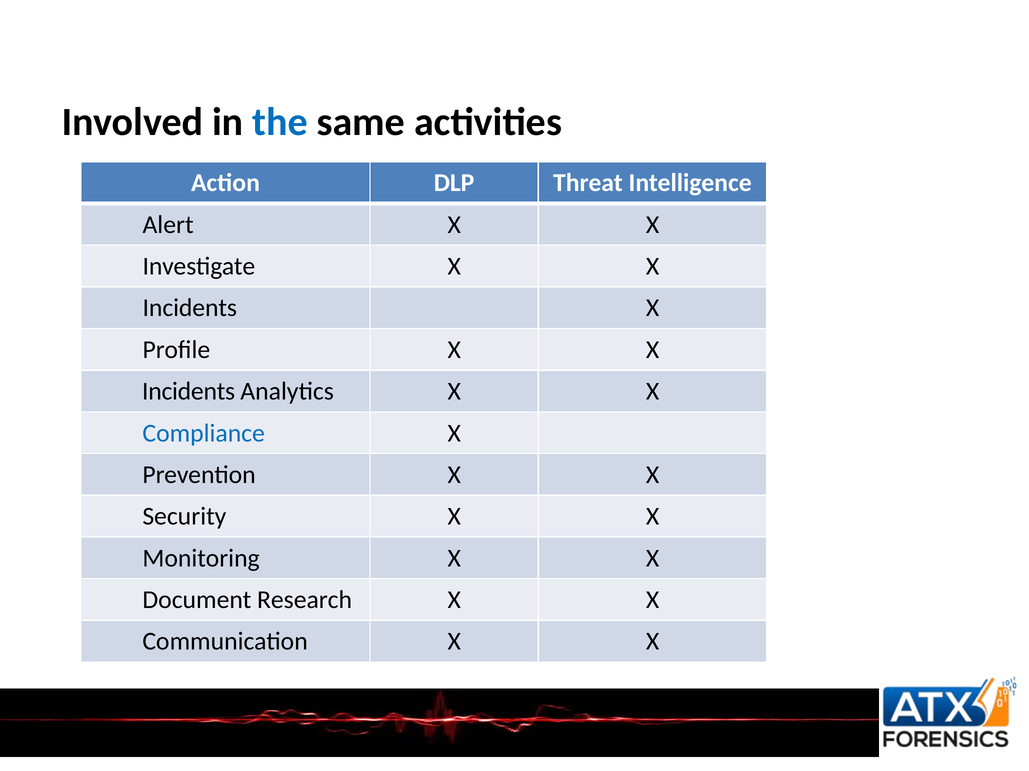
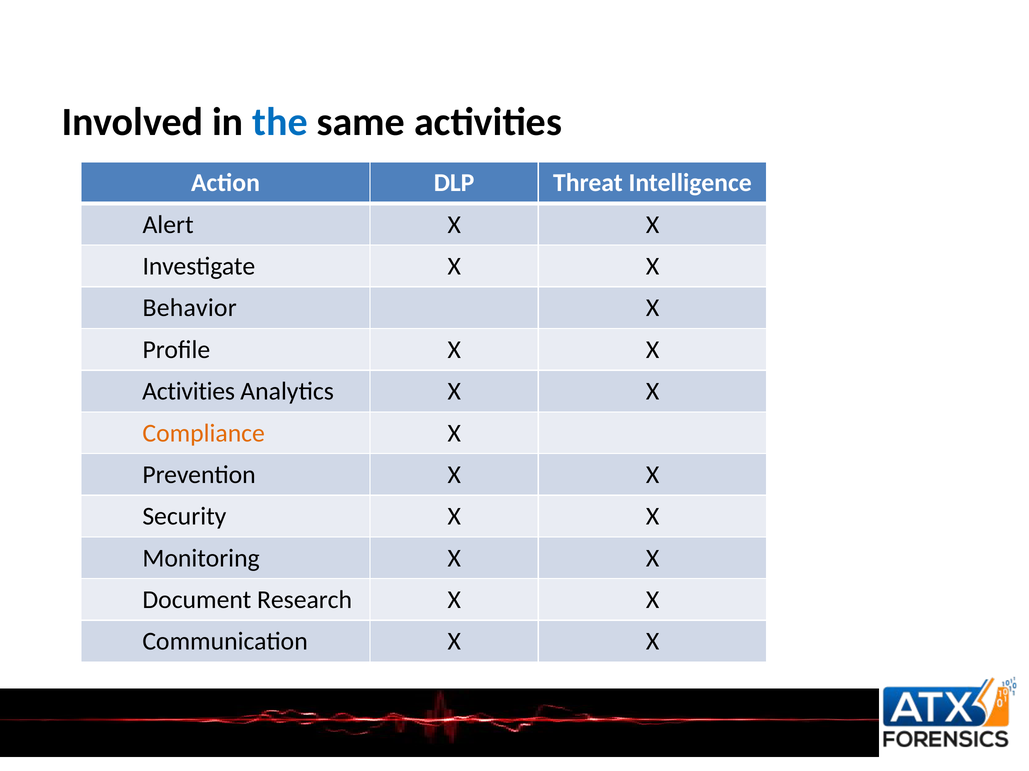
Incidents at (190, 308): Incidents -> Behavior
Incidents at (189, 392): Incidents -> Activities
Compliance colour: blue -> orange
